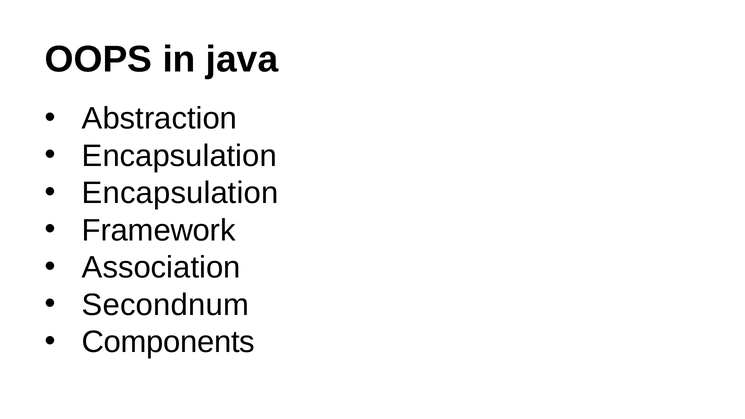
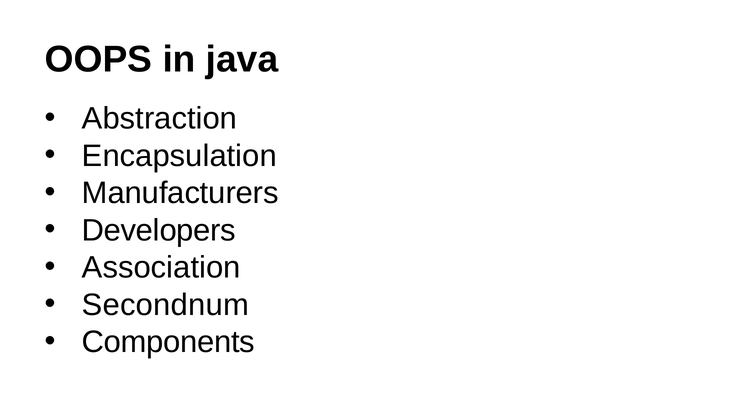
Encapsulation at (180, 193): Encapsulation -> Manufacturers
Framework: Framework -> Developers
